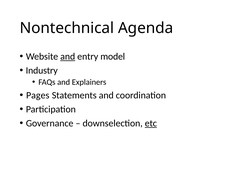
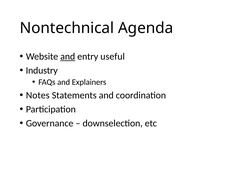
model: model -> useful
Pages: Pages -> Notes
etc underline: present -> none
